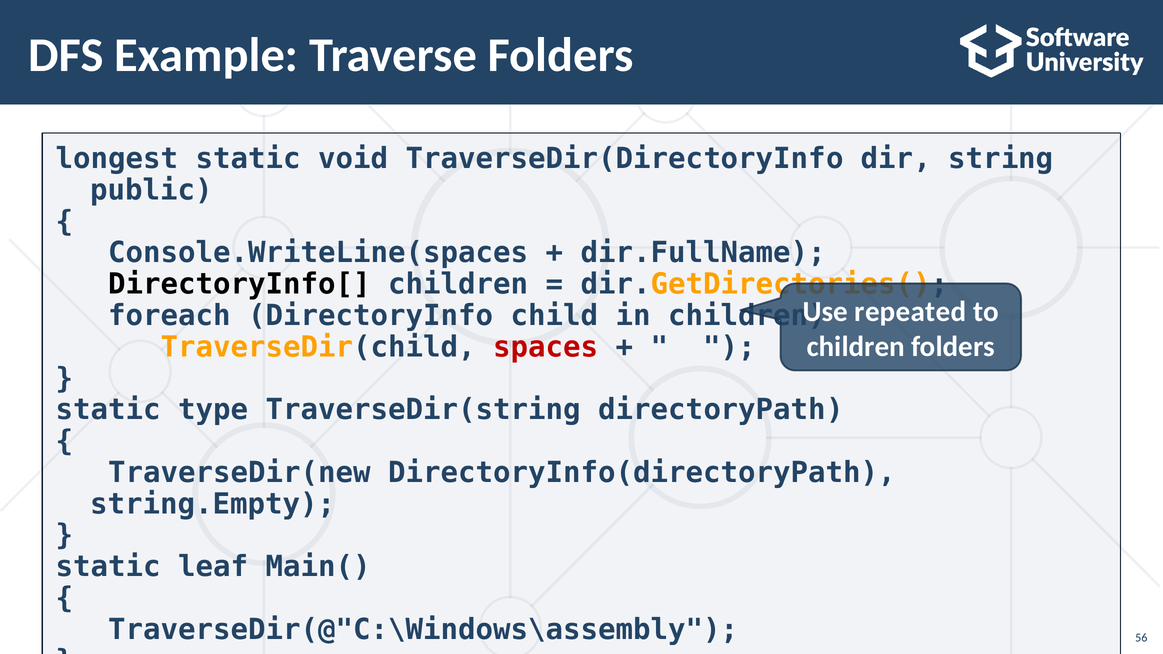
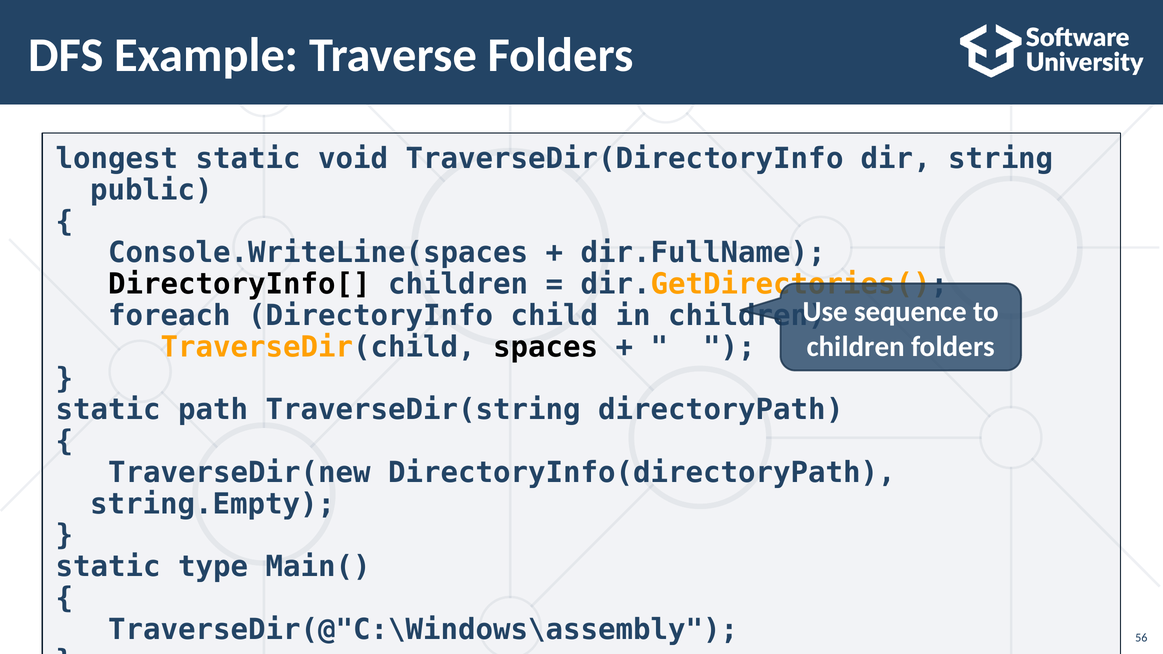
repeated: repeated -> sequence
spaces colour: red -> black
type: type -> path
leaf: leaf -> type
